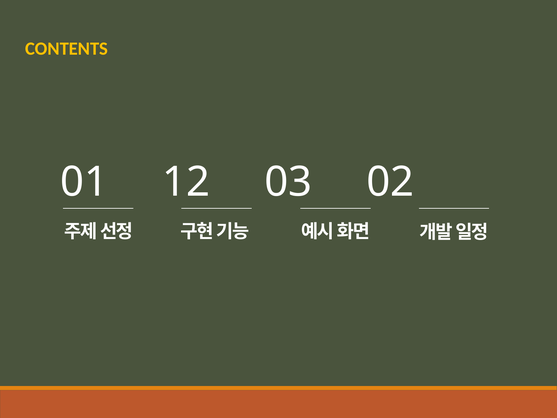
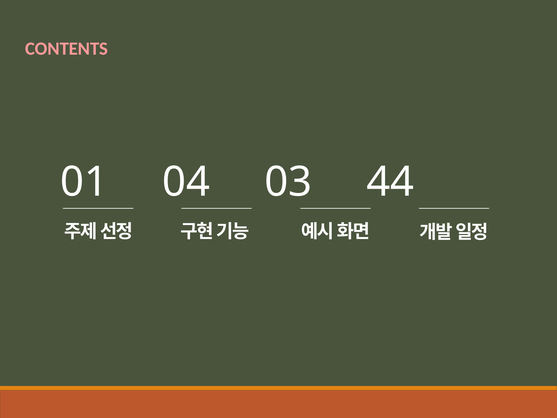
CONTENTS colour: yellow -> pink
12: 12 -> 04
02: 02 -> 44
